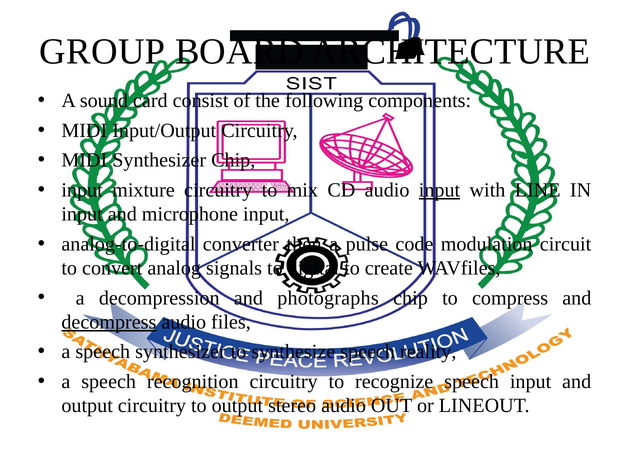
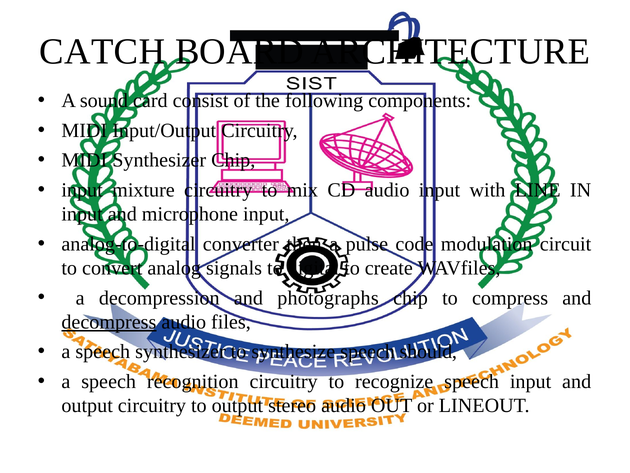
GROUP: GROUP -> CATCH
input at (440, 190) underline: present -> none
reality: reality -> should
